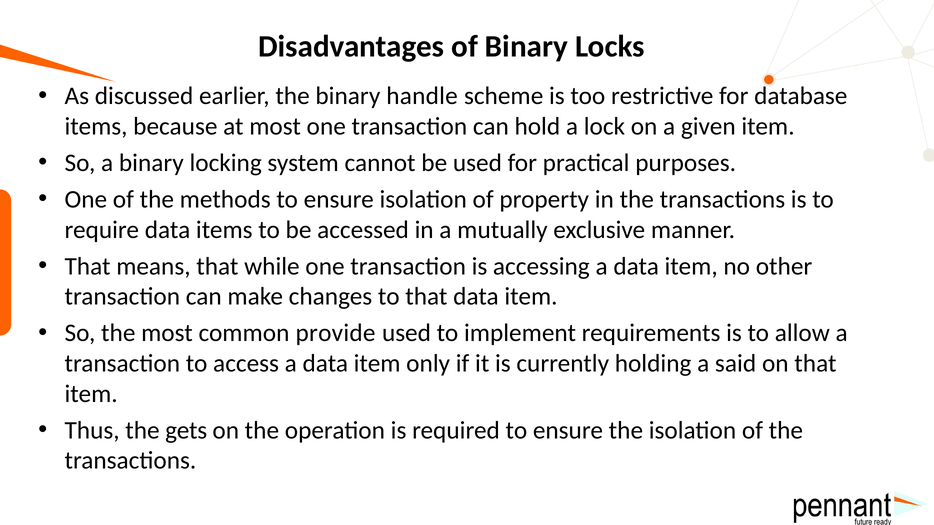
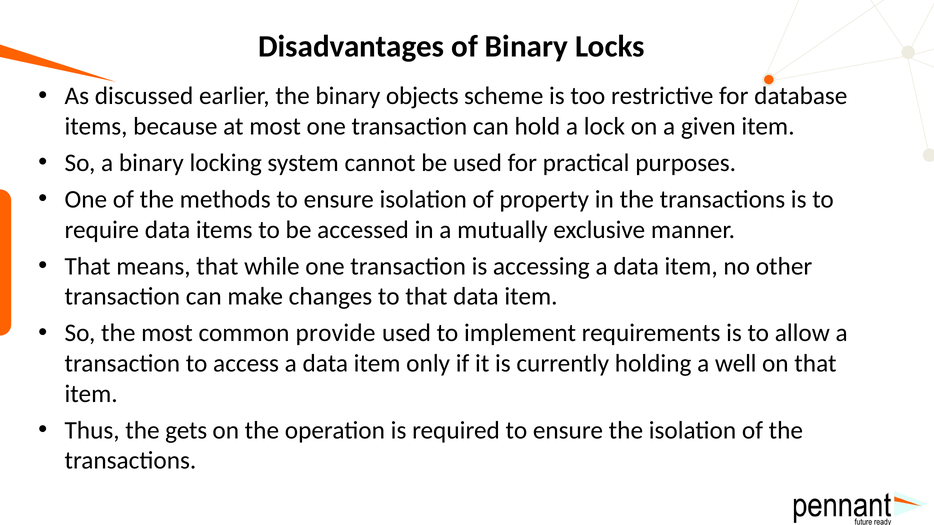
handle: handle -> objects
said: said -> well
